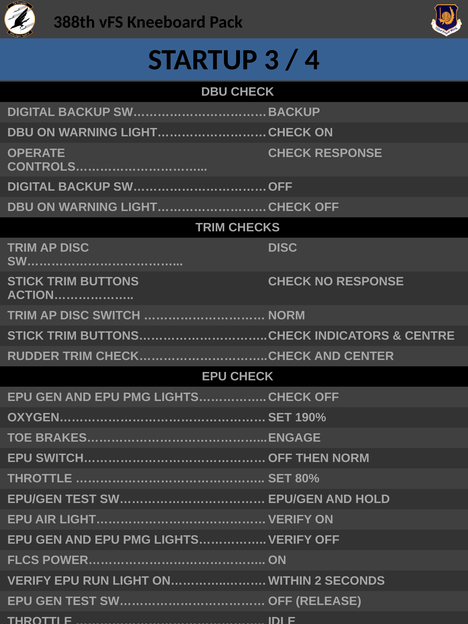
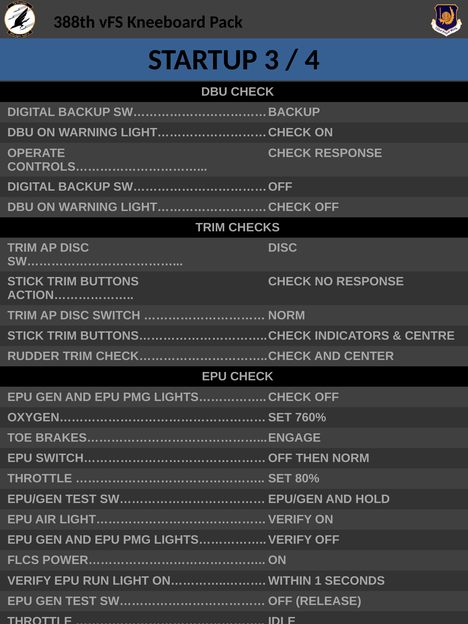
190%: 190% -> 760%
2: 2 -> 1
